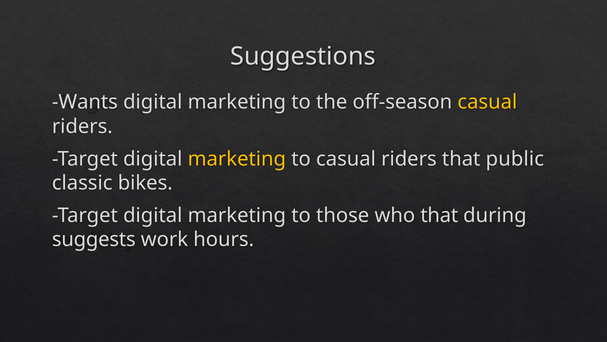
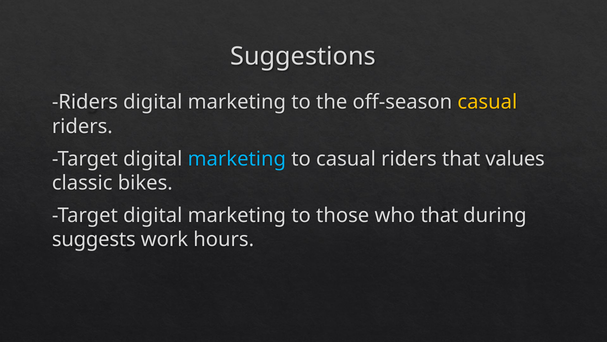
Wants at (85, 102): Wants -> Riders
marketing at (237, 159) colour: yellow -> light blue
public: public -> values
